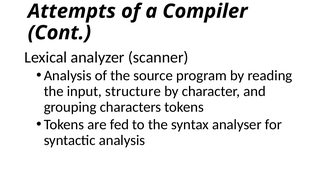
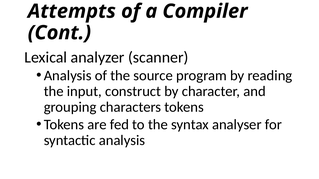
structure: structure -> construct
